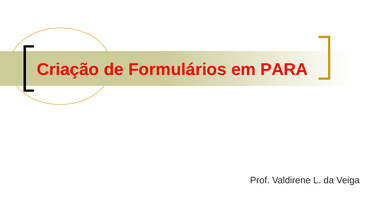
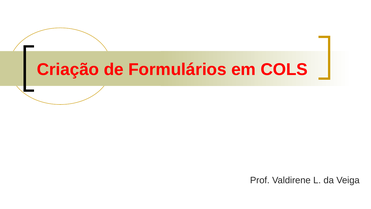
PARA: PARA -> COLS
